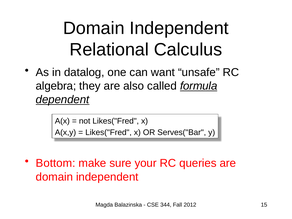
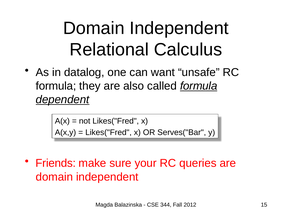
algebra at (56, 86): algebra -> formula
Bottom: Bottom -> Friends
